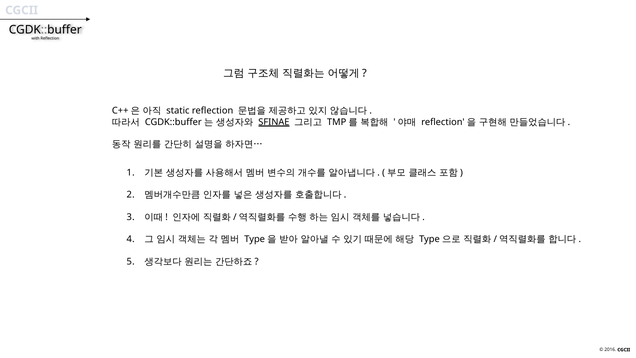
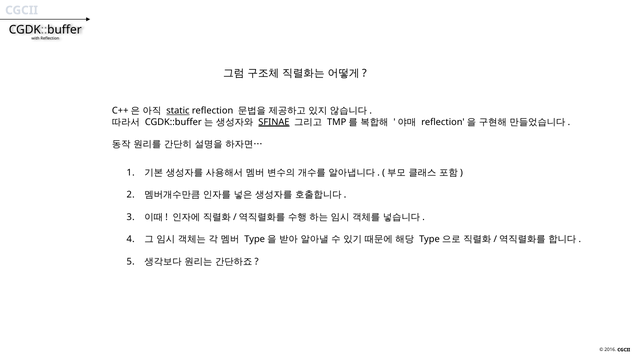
static underline: none -> present
